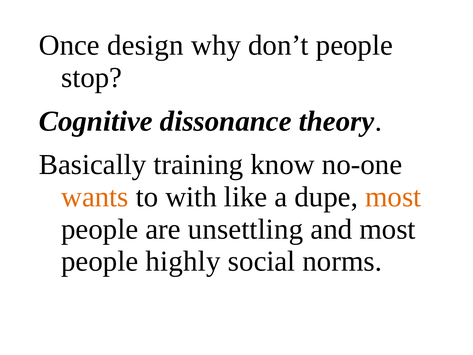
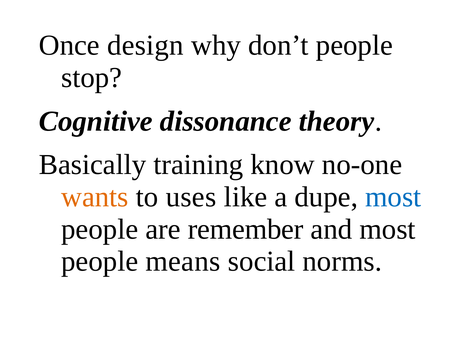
with: with -> uses
most at (393, 197) colour: orange -> blue
unsettling: unsettling -> remember
highly: highly -> means
